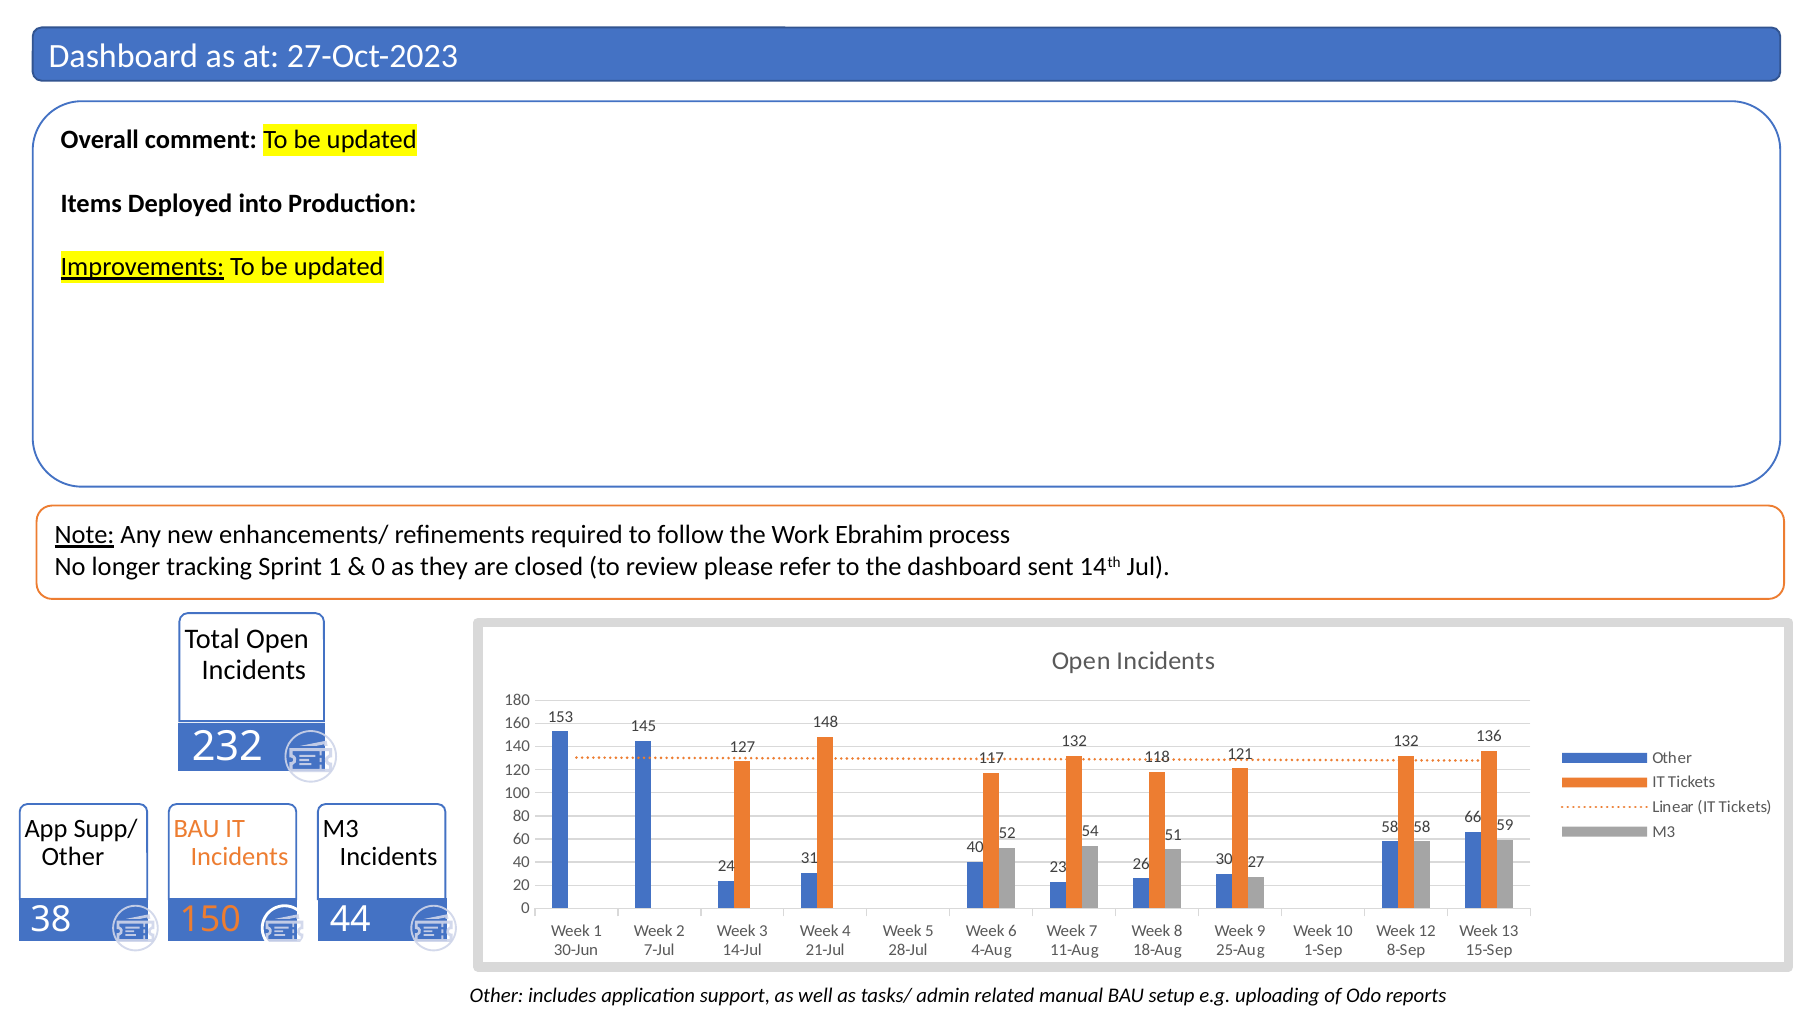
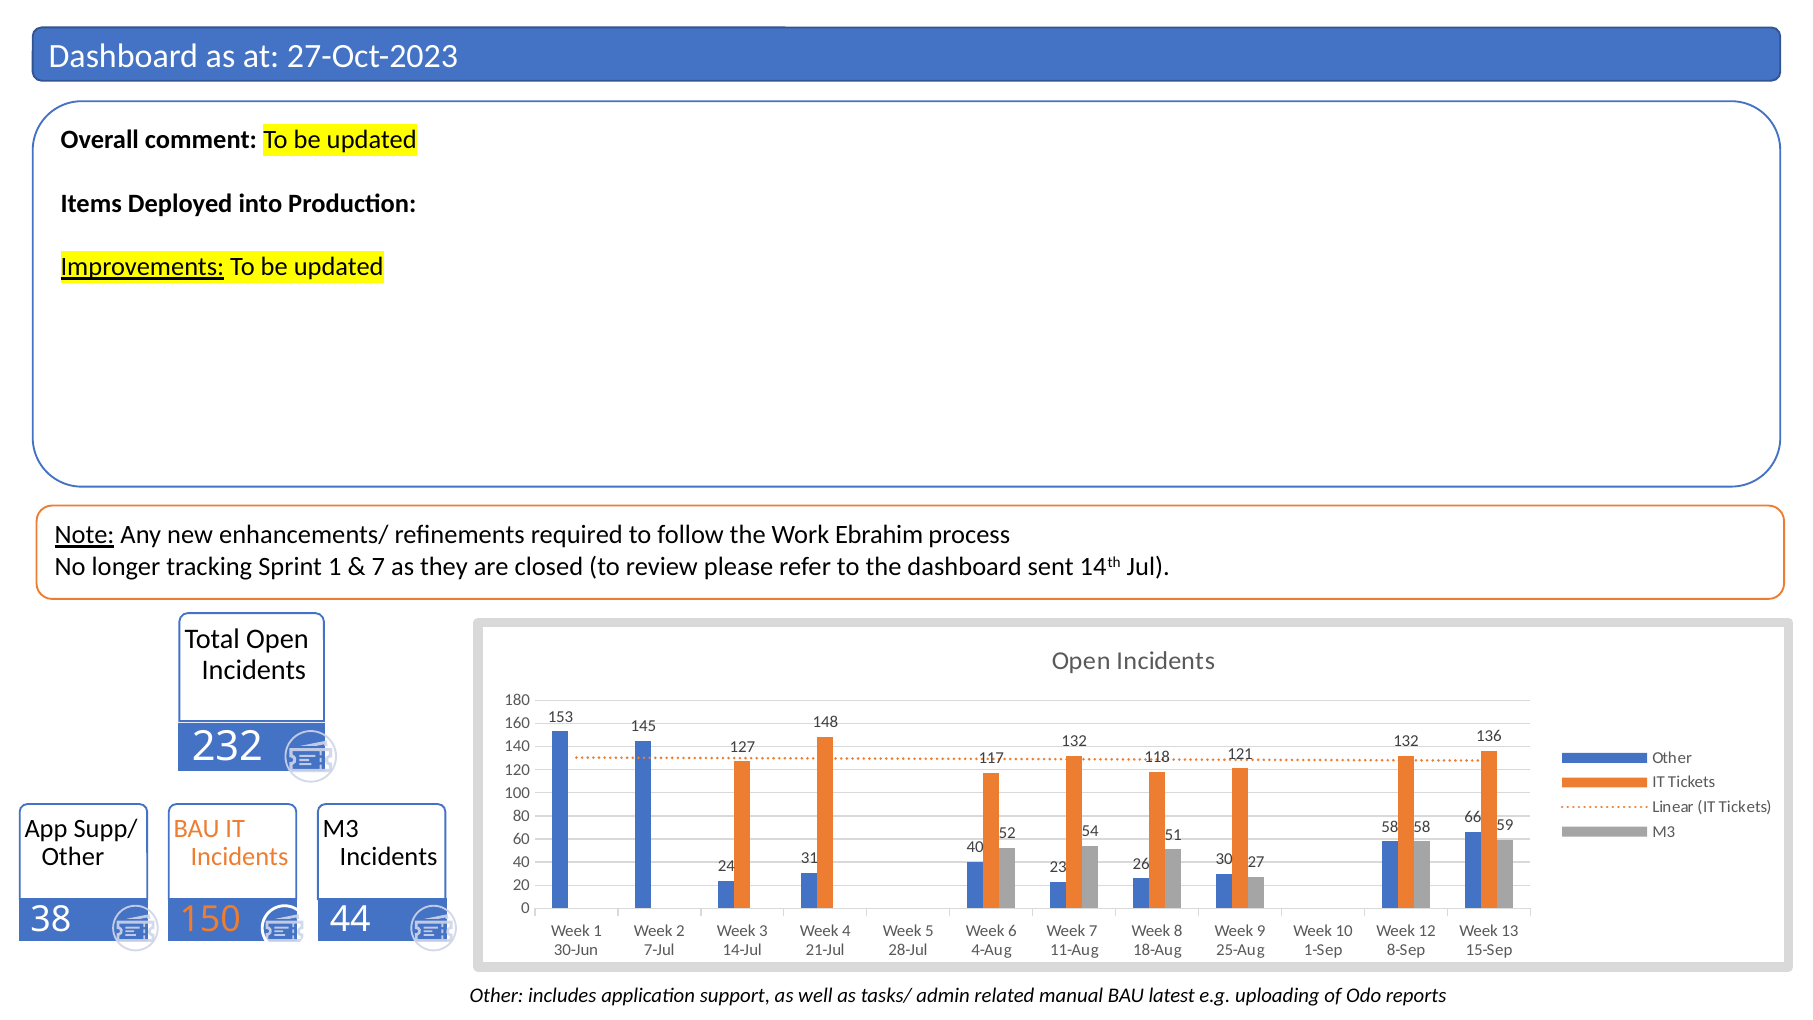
0 at (378, 566): 0 -> 7
setup: setup -> latest
